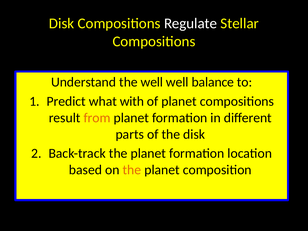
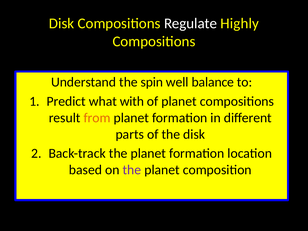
Stellar: Stellar -> Highly
the well: well -> spin
the at (132, 170) colour: orange -> purple
